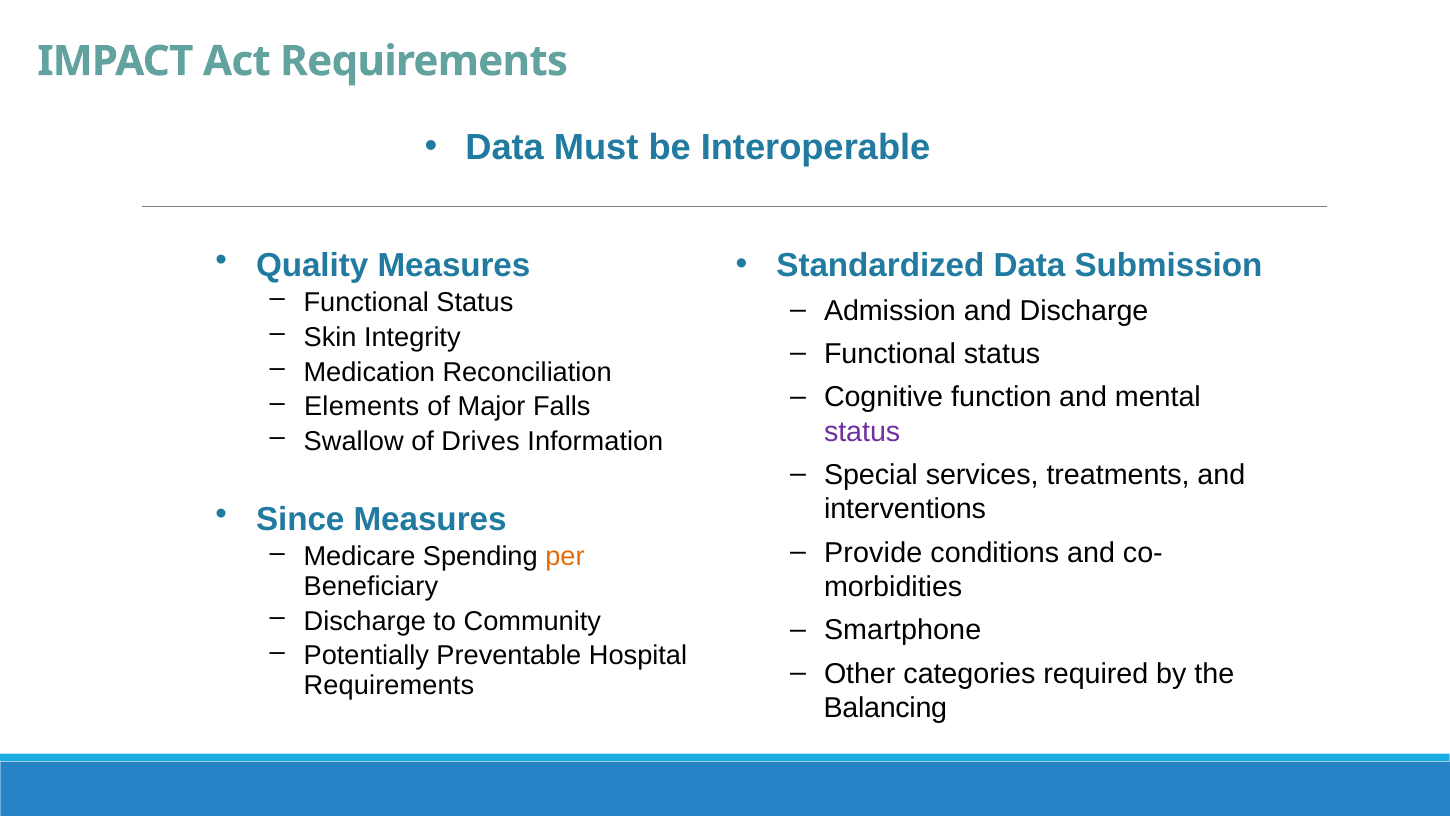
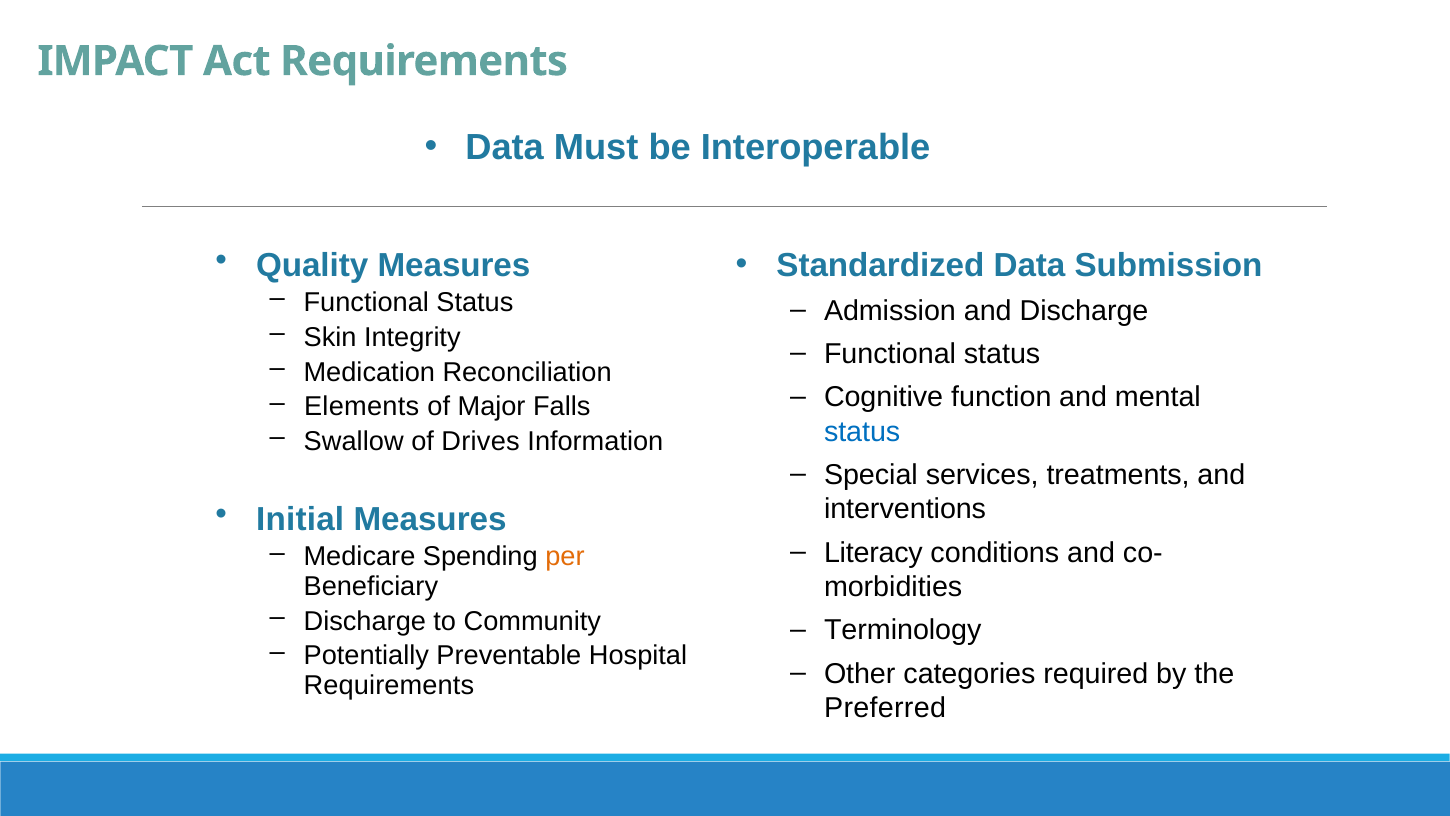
status at (862, 432) colour: purple -> blue
Since: Since -> Initial
Provide: Provide -> Literacy
Smartphone: Smartphone -> Terminology
Balancing: Balancing -> Preferred
